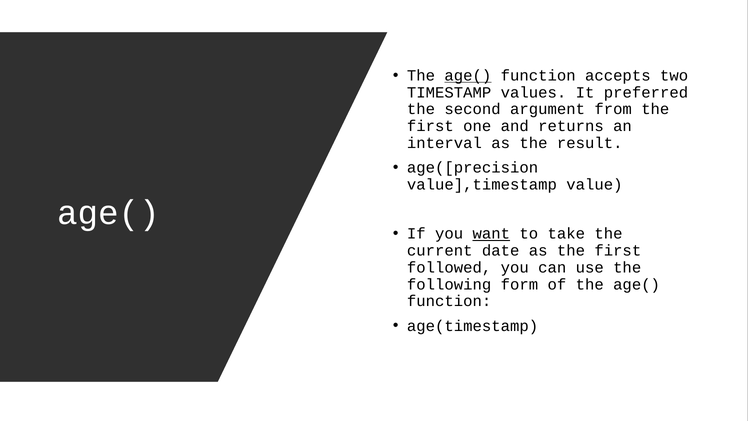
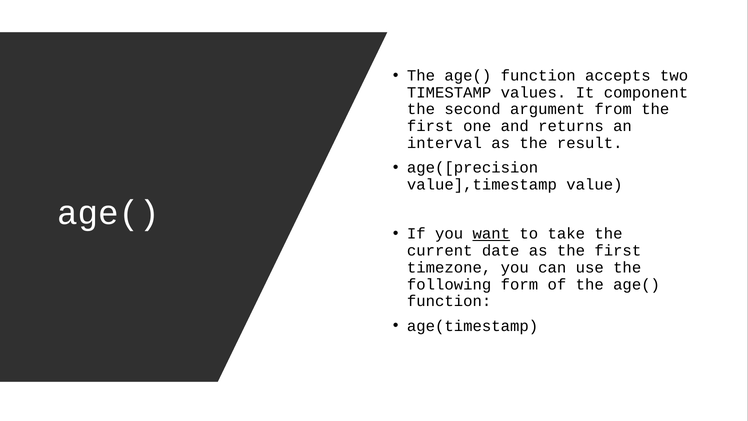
age( at (468, 75) underline: present -> none
preferred: preferred -> component
followed: followed -> timezone
